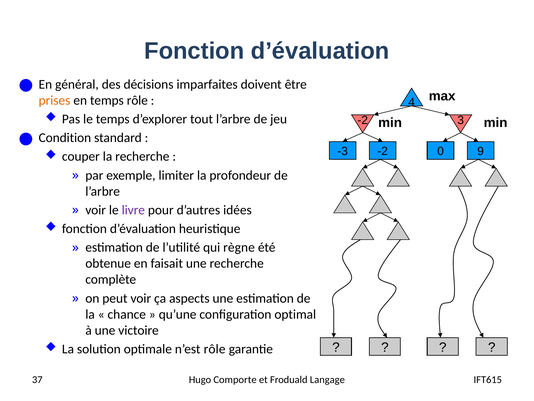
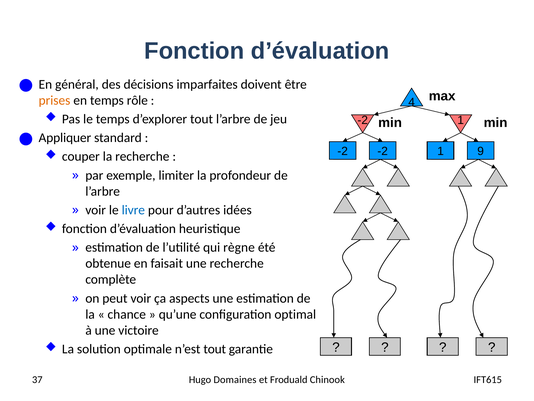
3 at (461, 120): 3 -> 1
Condition: Condition -> Appliquer
-3 at (343, 151): -3 -> -2
0 at (441, 151): 0 -> 1
livre colour: purple -> blue
n’est rôle: rôle -> tout
Comporte: Comporte -> Domaines
Langage: Langage -> Chinook
